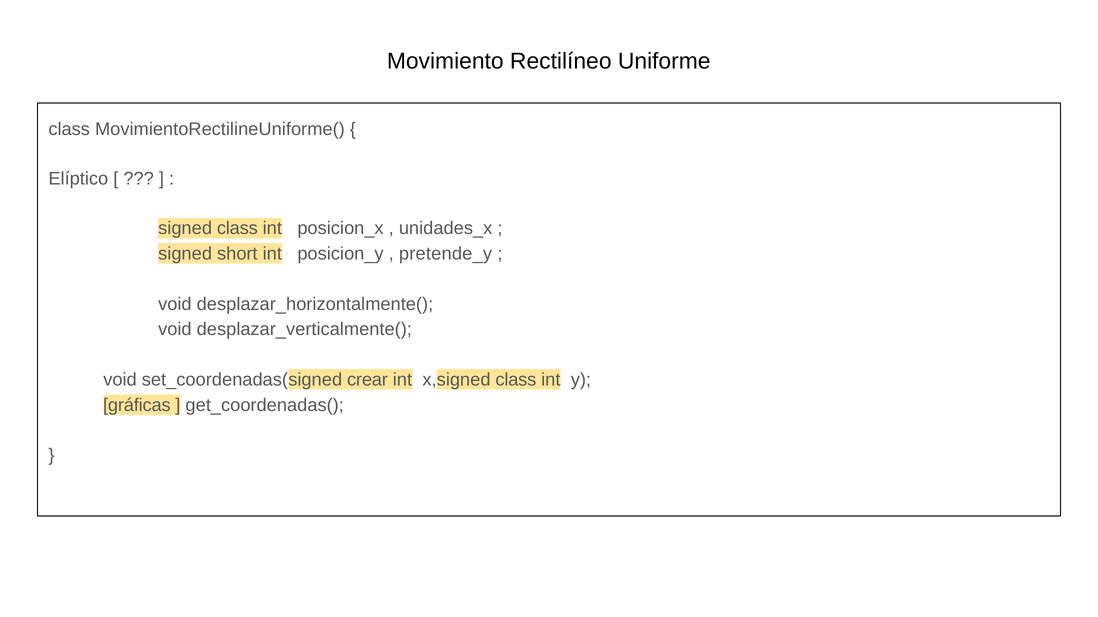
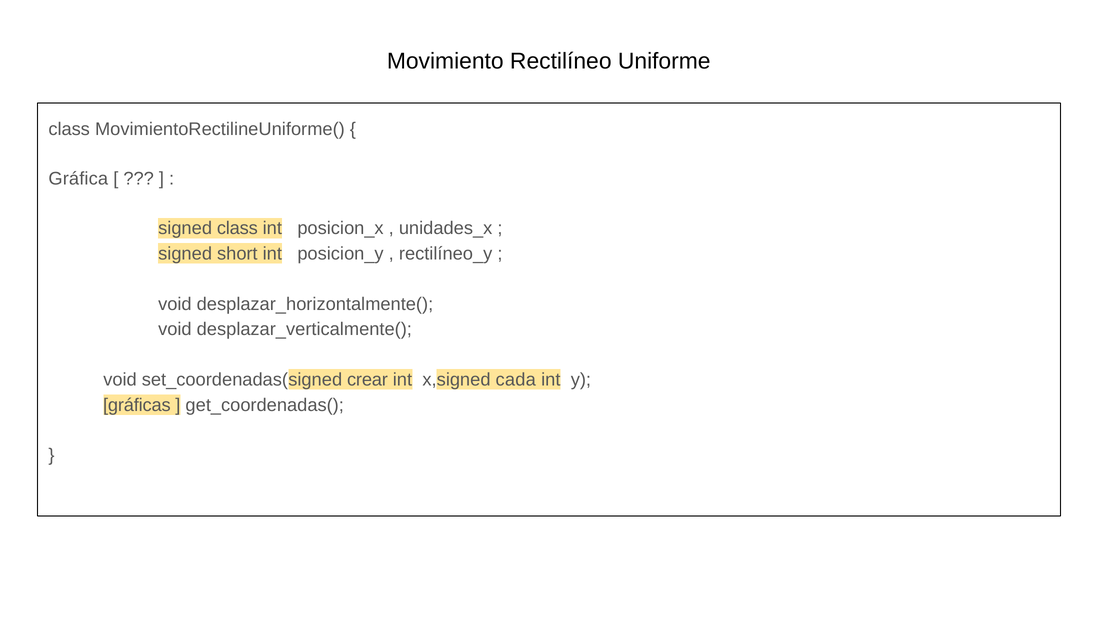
Elíptico: Elíptico -> Gráfica
pretende_y: pretende_y -> rectilíneo_y
x,signed class: class -> cada
